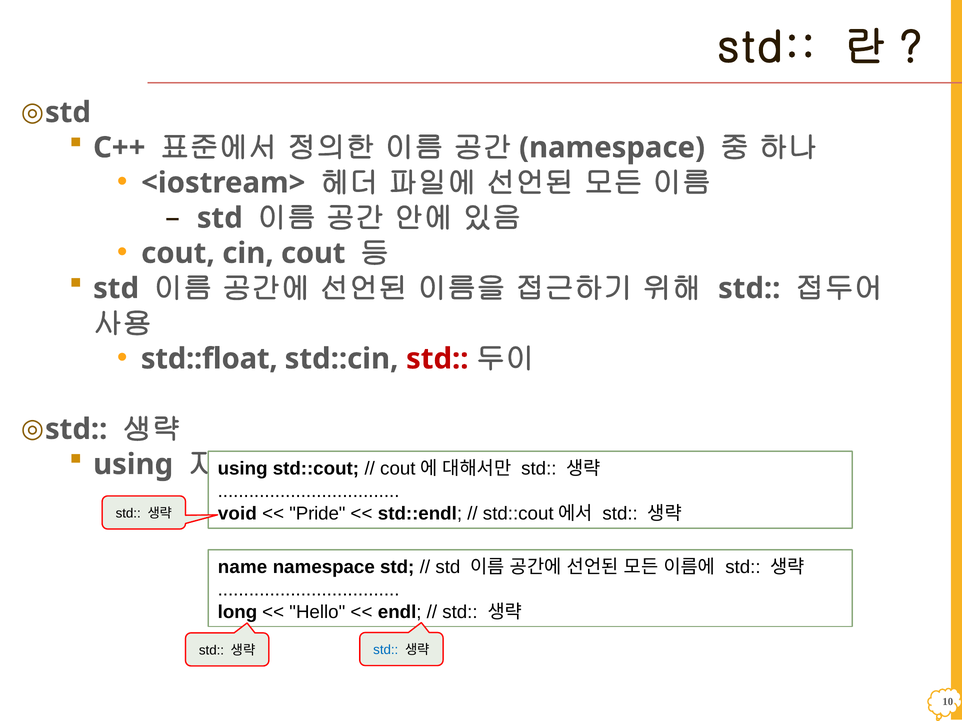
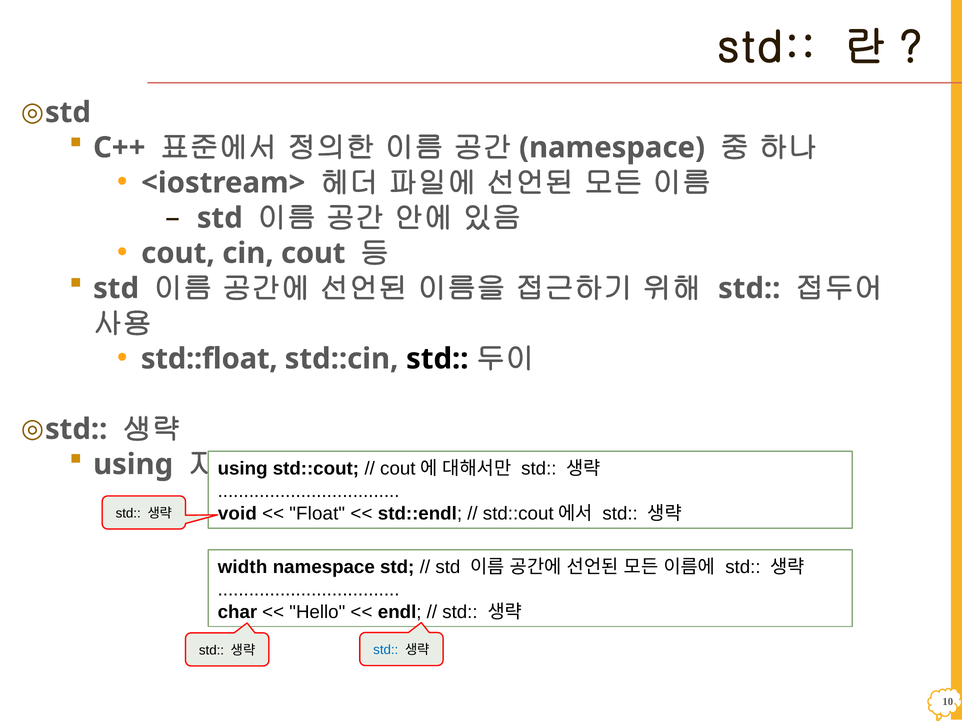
std at (437, 359) colour: red -> black
Pride: Pride -> Float
name: name -> width
long: long -> char
